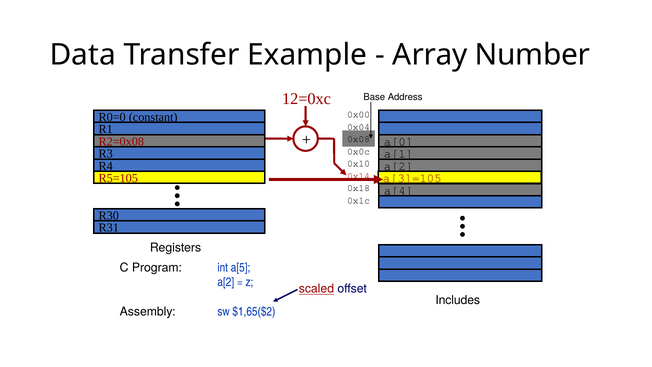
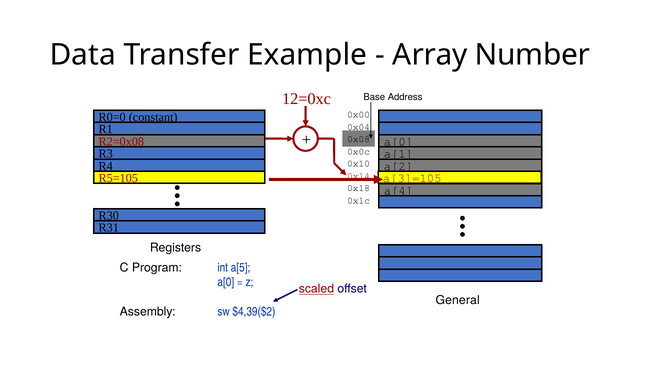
a[2 at (226, 282): a[2 -> a[0
Includes: Includes -> General
$1,65($2: $1,65($2 -> $4,39($2
